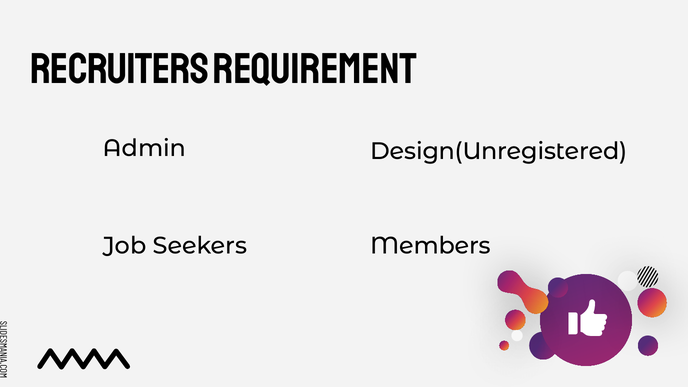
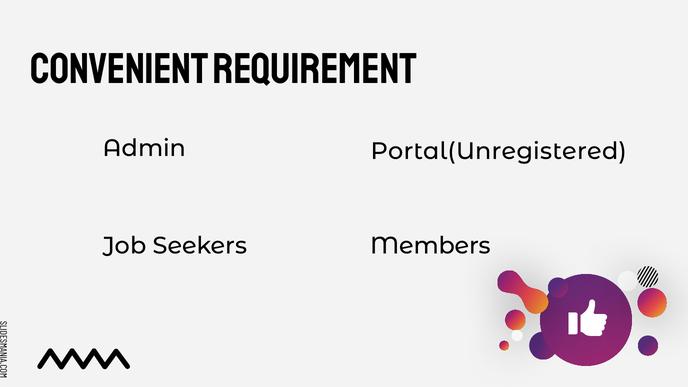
RECRUITERS: RECRUITERS -> CONVENIENT
Design(Unregistered: Design(Unregistered -> Portal(Unregistered
